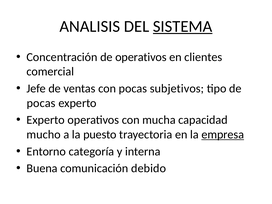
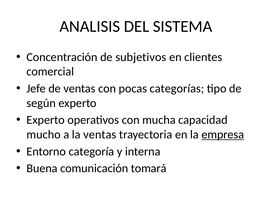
SISTEMA underline: present -> none
de operativos: operativos -> subjetivos
subjetivos: subjetivos -> categorías
pocas at (41, 103): pocas -> según
la puesto: puesto -> ventas
debido: debido -> tomará
